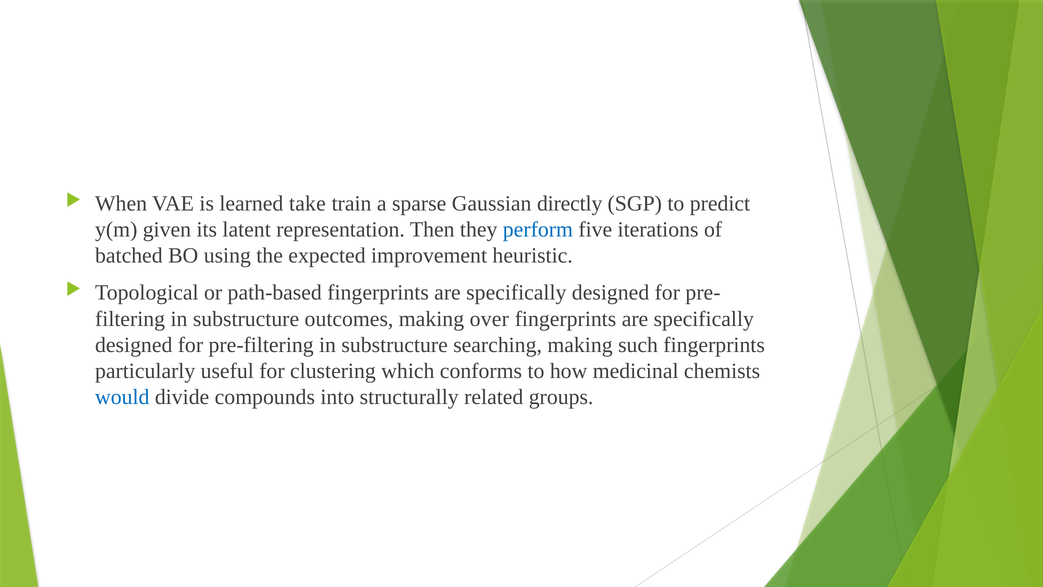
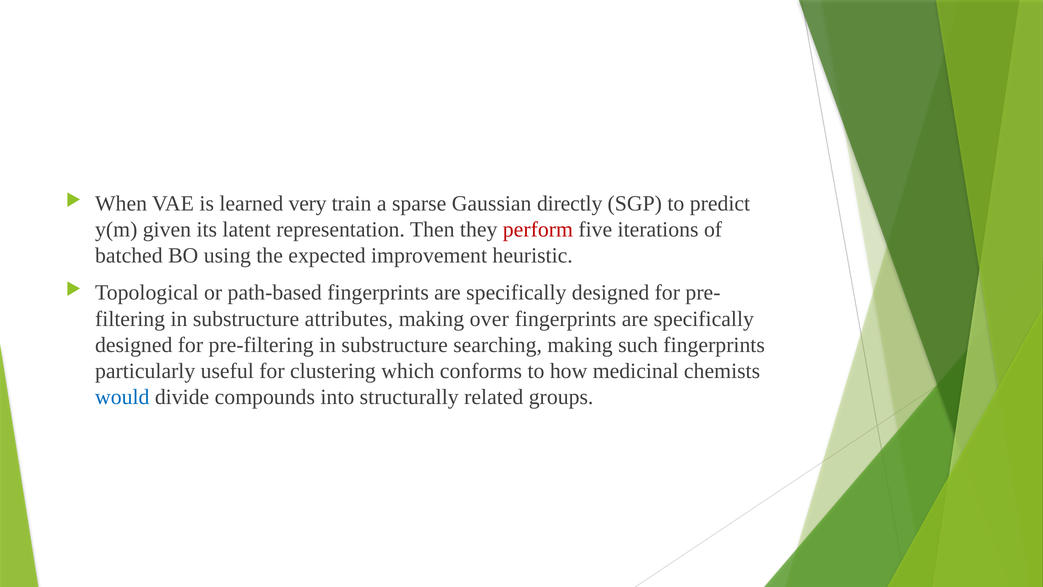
take: take -> very
perform colour: blue -> red
outcomes: outcomes -> attributes
